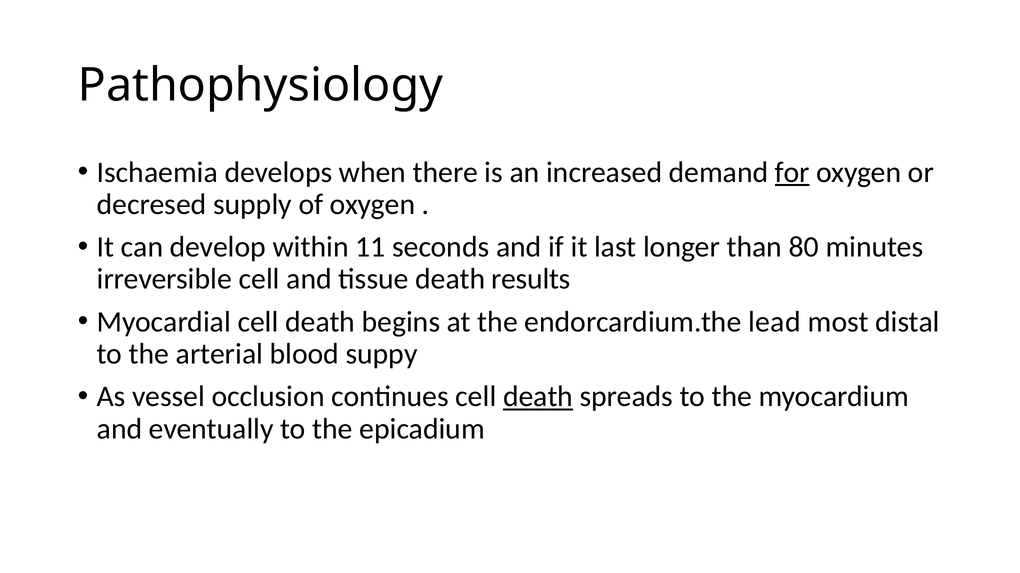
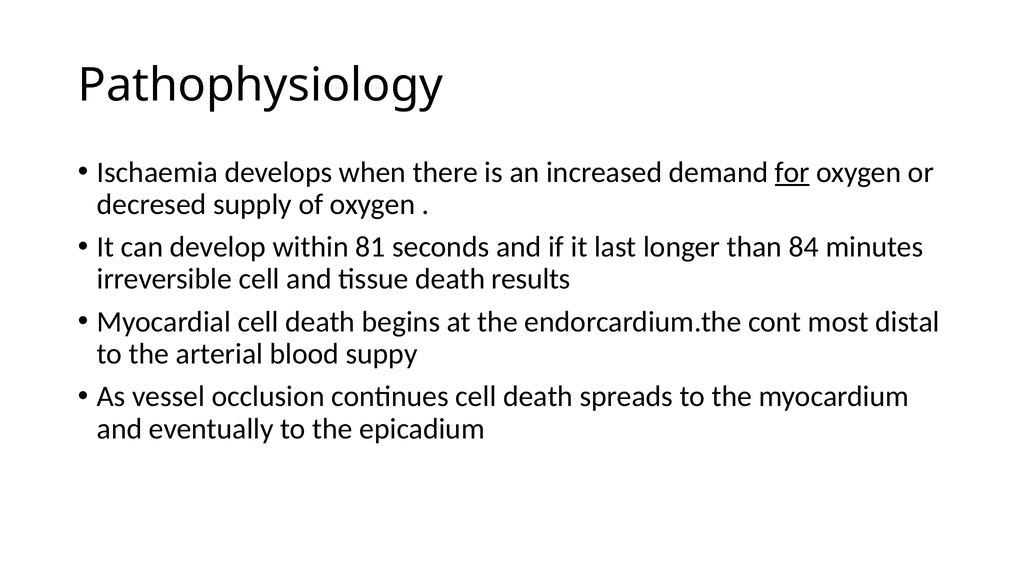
11: 11 -> 81
80: 80 -> 84
lead: lead -> cont
death at (538, 397) underline: present -> none
